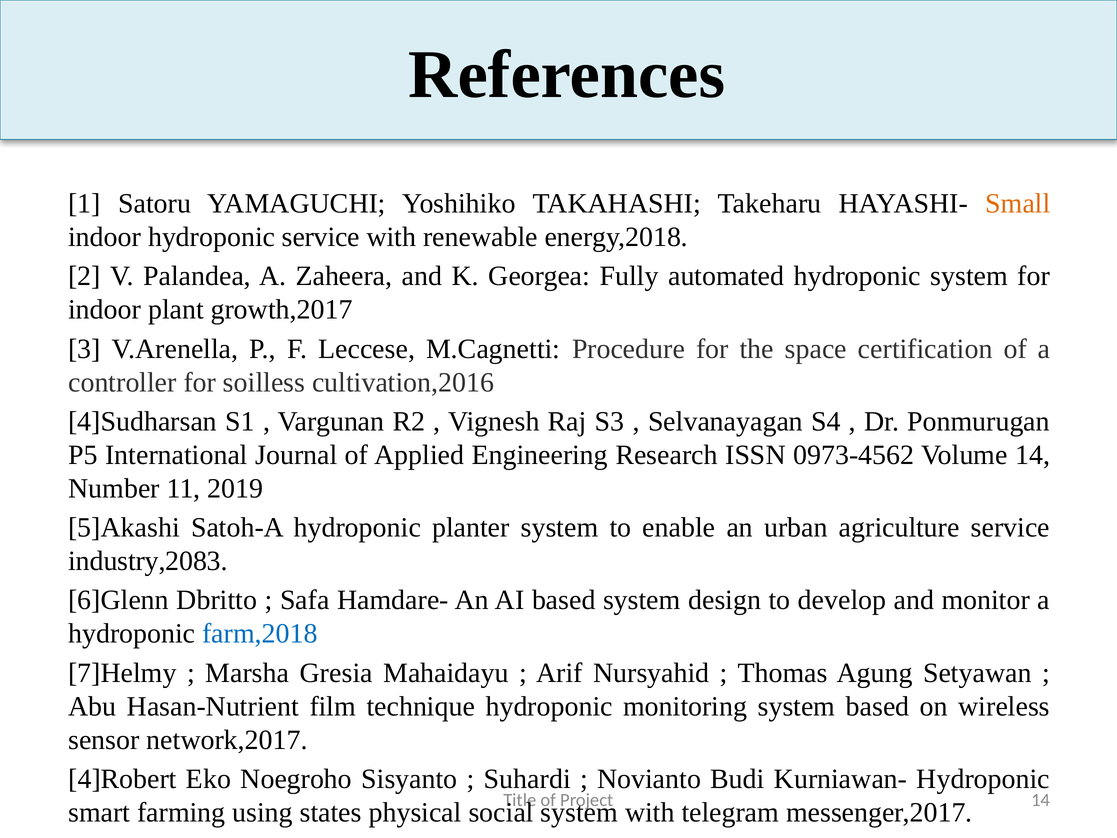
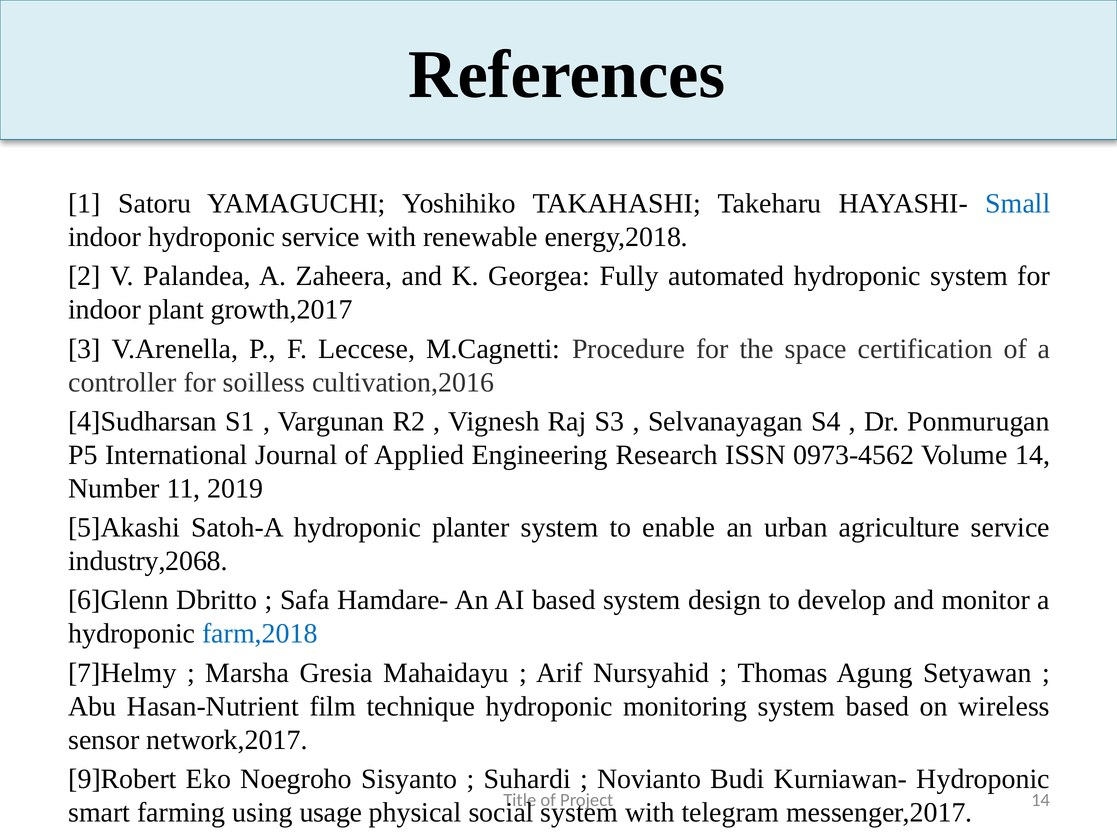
Small colour: orange -> blue
industry,2083: industry,2083 -> industry,2068
4]Robert: 4]Robert -> 9]Robert
states: states -> usage
